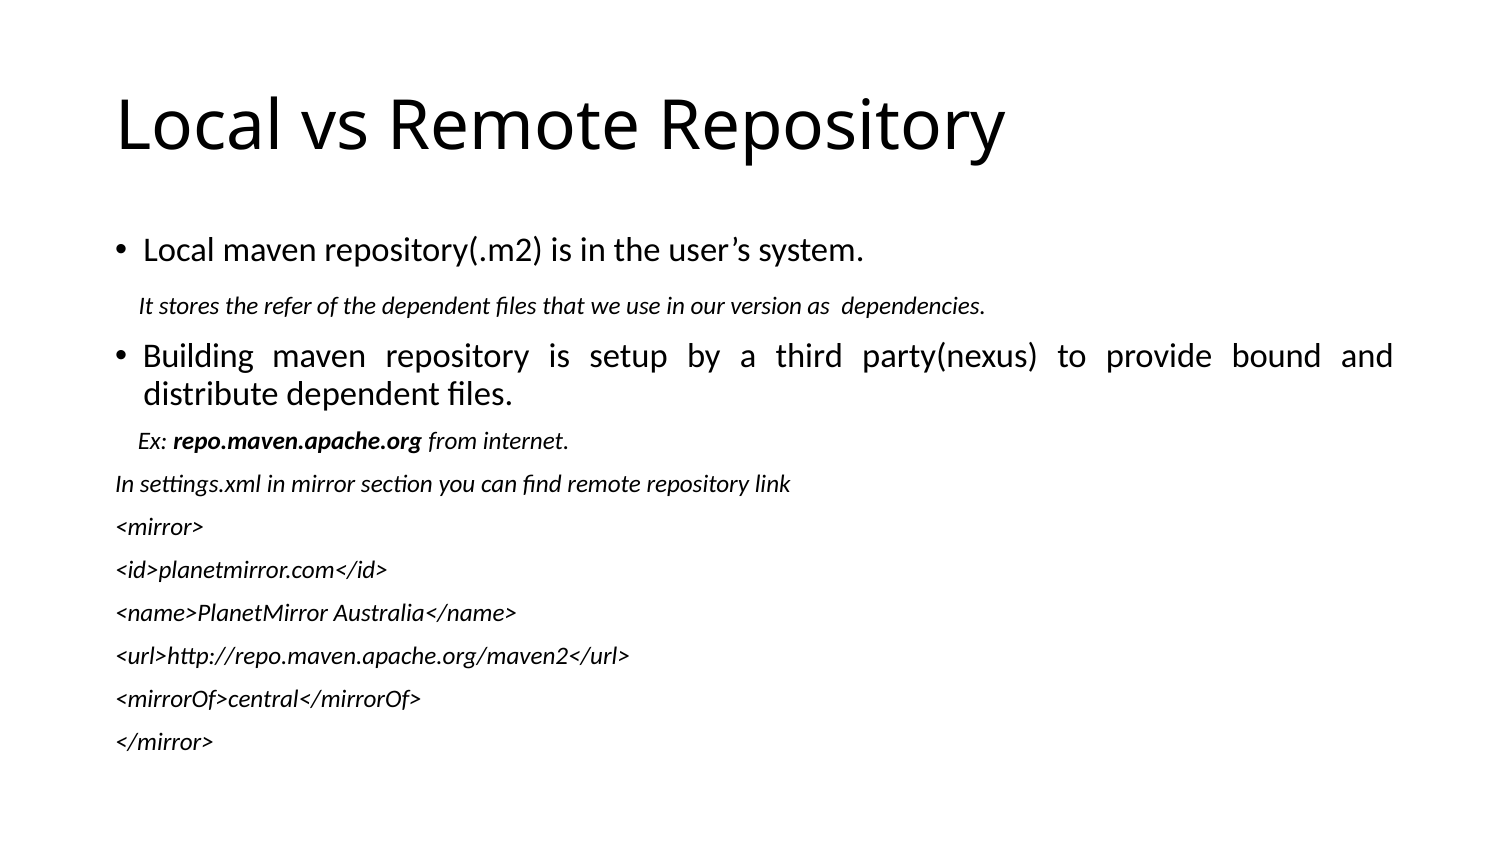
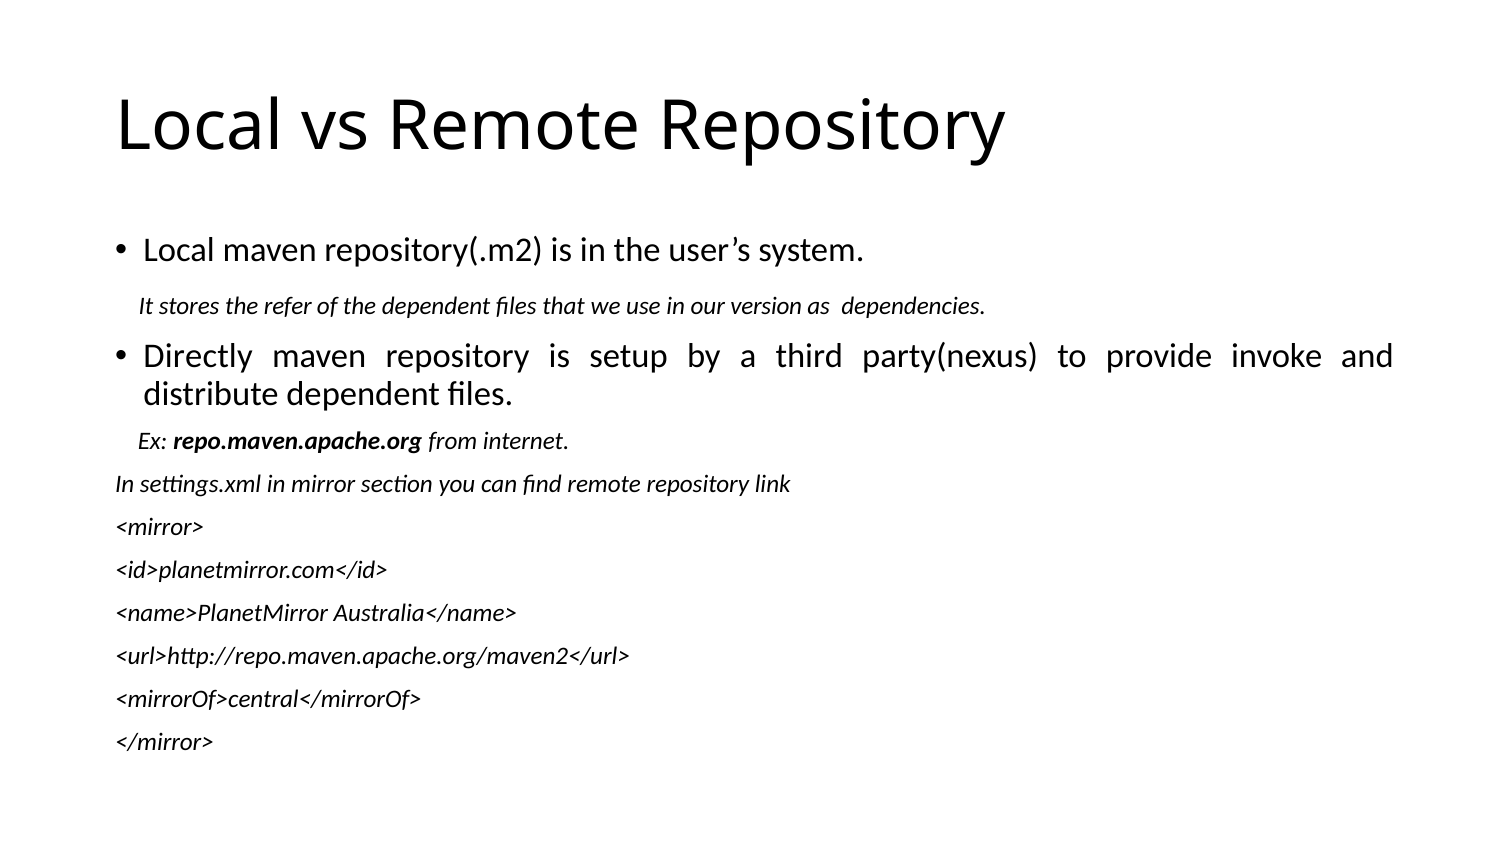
Building: Building -> Directly
bound: bound -> invoke
